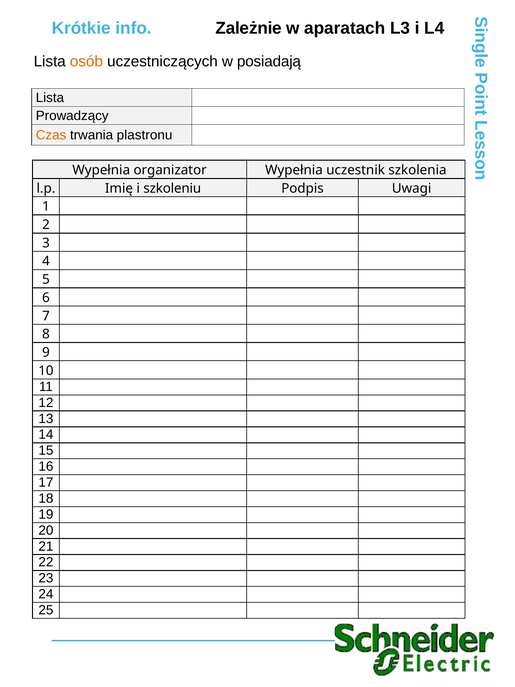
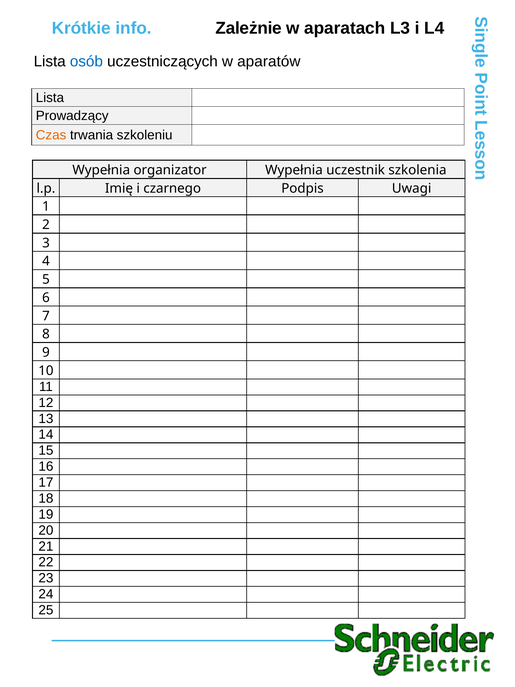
osób colour: orange -> blue
posiadają: posiadają -> aparatów
plastronu: plastronu -> szkoleniu
szkoleniu: szkoleniu -> czarnego
